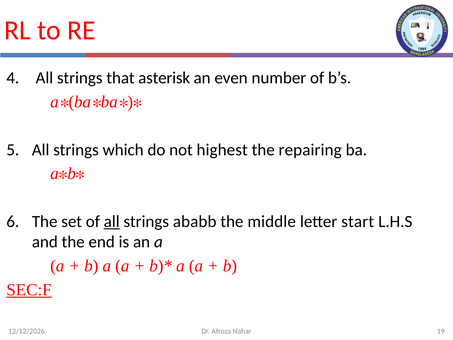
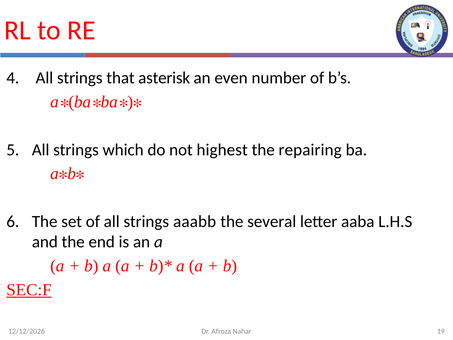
all at (112, 221) underline: present -> none
ababb: ababb -> aaabb
middle: middle -> several
start: start -> aaba
